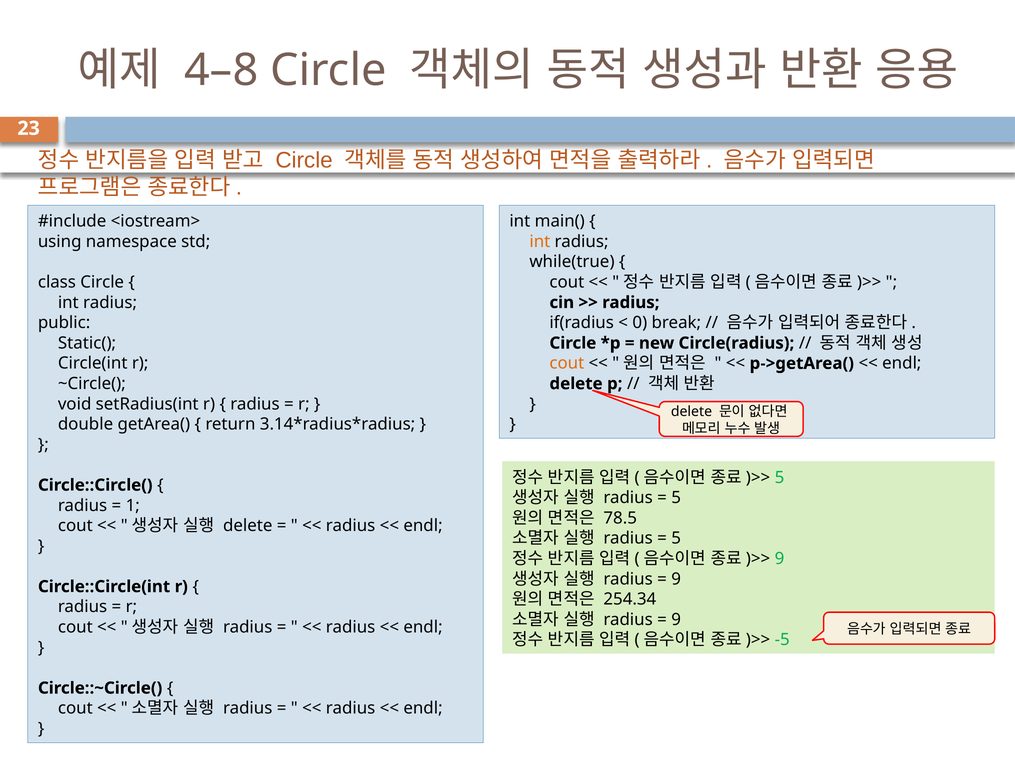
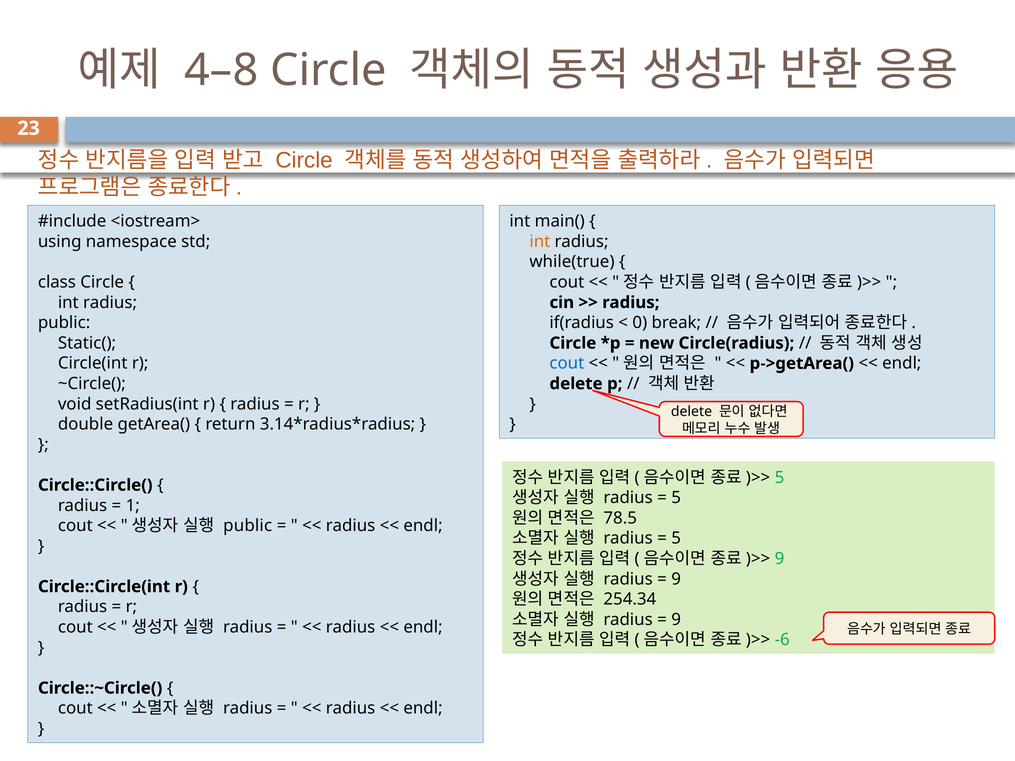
cout at (567, 363) colour: orange -> blue
delete at (248, 526): delete -> public
-5: -5 -> -6
